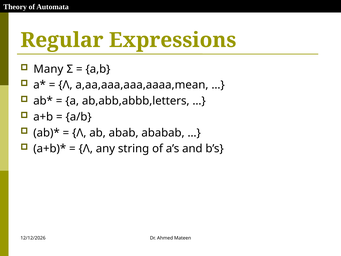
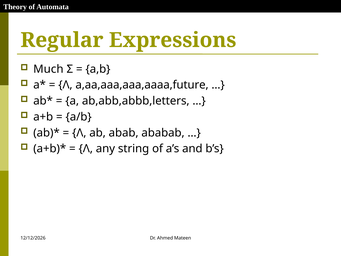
Many: Many -> Much
a,aa,aaa,aaa,aaaa,mean: a,aa,aaa,aaa,aaaa,mean -> a,aa,aaa,aaa,aaaa,future
